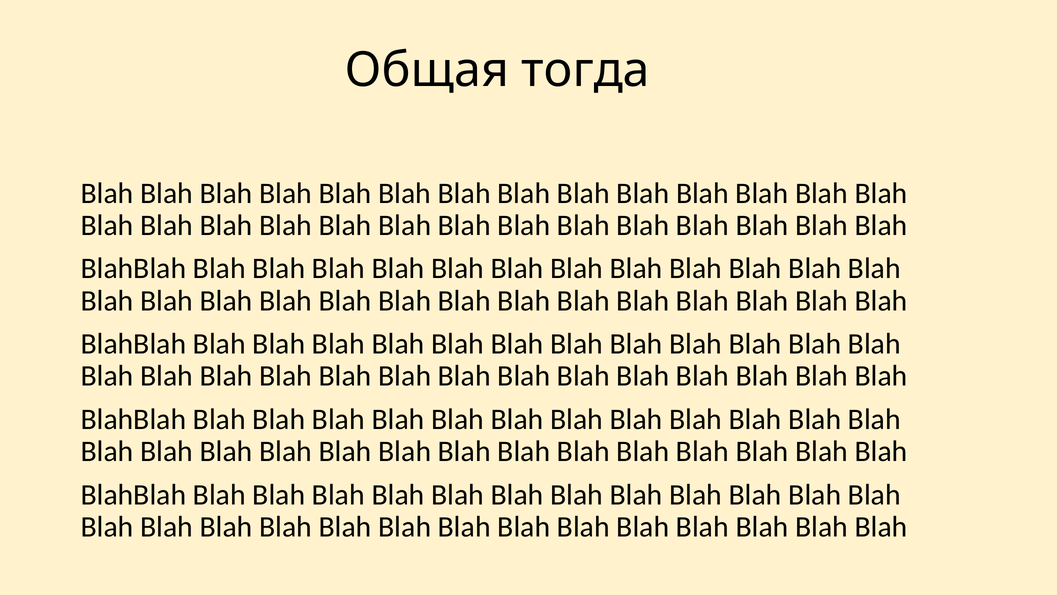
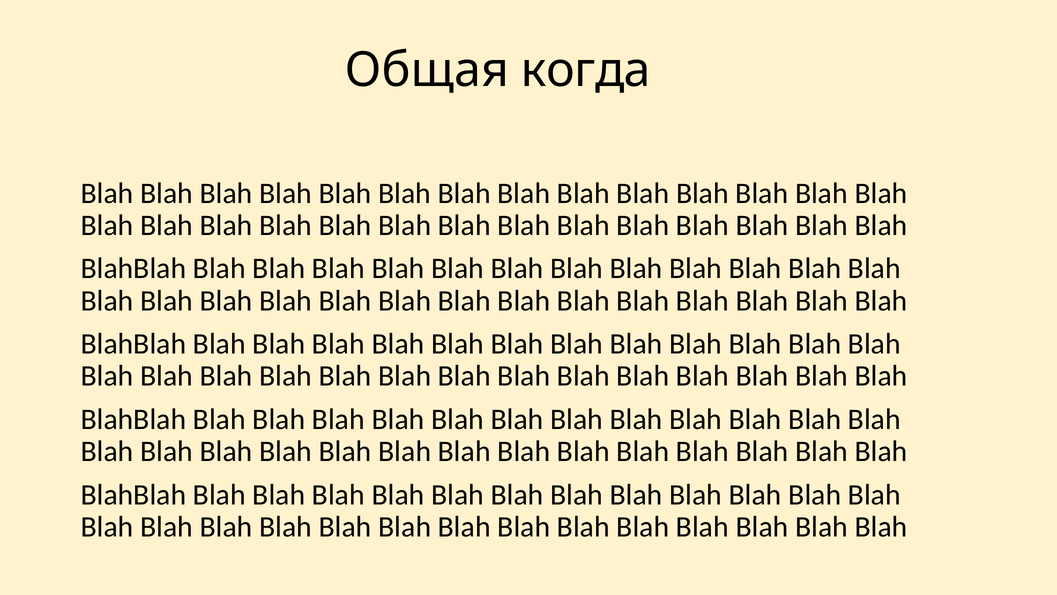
тогда: тогда -> когда
